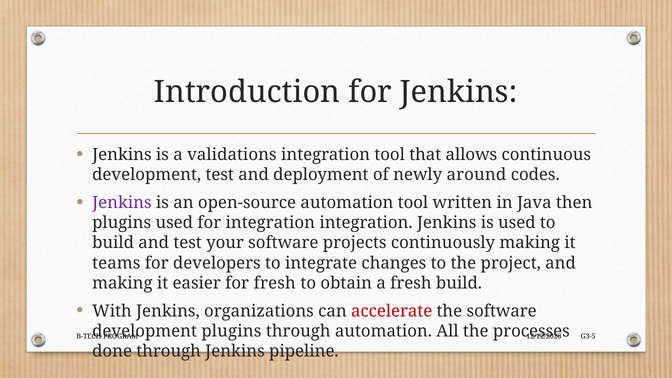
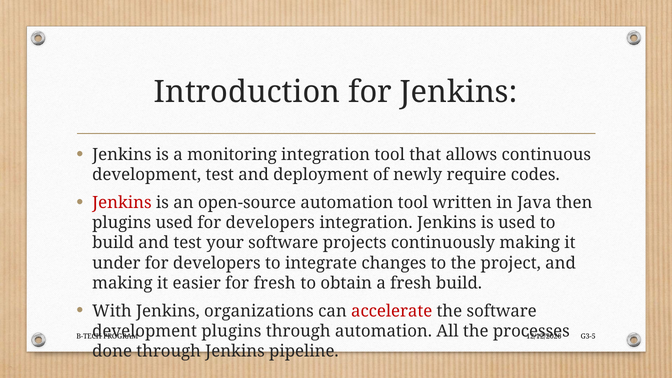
validations: validations -> monitoring
around: around -> require
Jenkins at (122, 203) colour: purple -> red
integration at (270, 223): integration -> developers
teams: teams -> under
